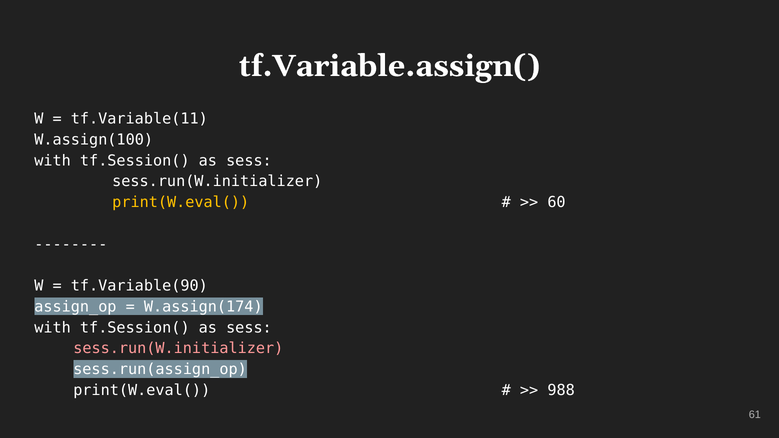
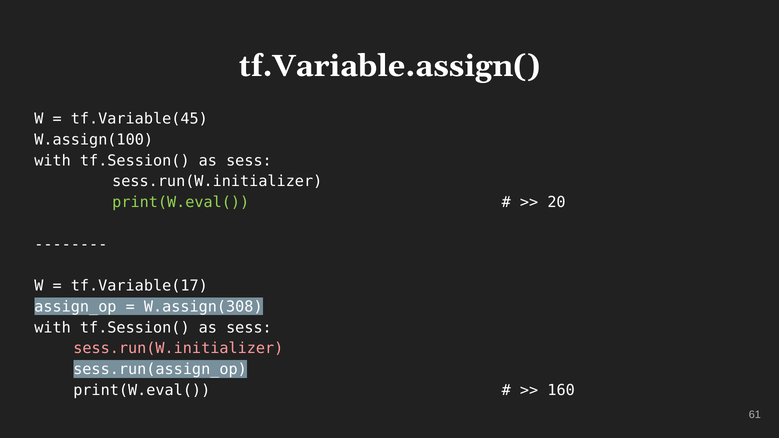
tf.Variable(11: tf.Variable(11 -> tf.Variable(45
print(W.eval( at (181, 202) colour: yellow -> light green
60: 60 -> 20
tf.Variable(90: tf.Variable(90 -> tf.Variable(17
W.assign(174: W.assign(174 -> W.assign(308
988: 988 -> 160
